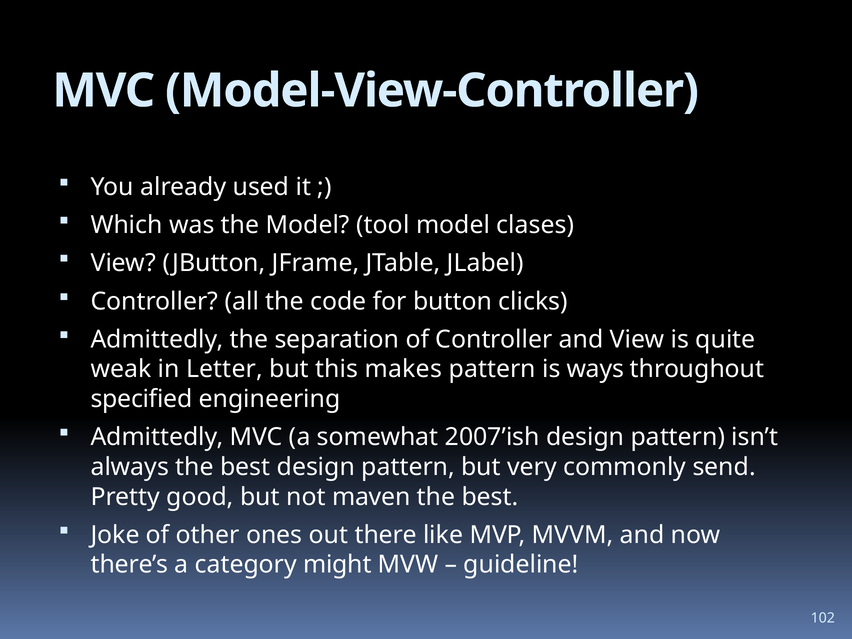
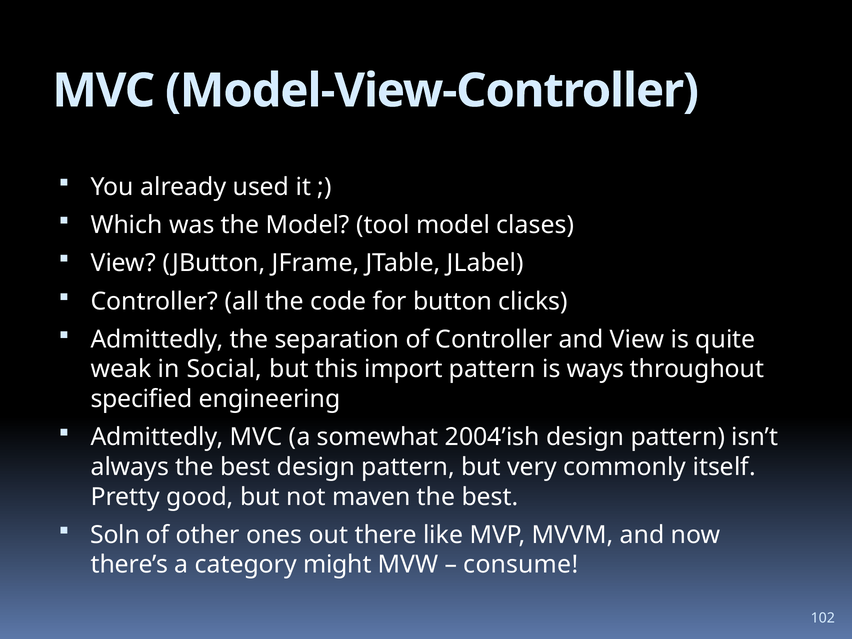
Letter: Letter -> Social
makes: makes -> import
2007’ish: 2007’ish -> 2004’ish
send: send -> itself
Joke: Joke -> Soln
guideline: guideline -> consume
